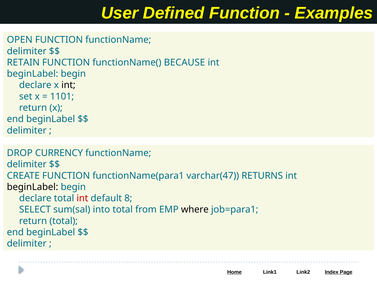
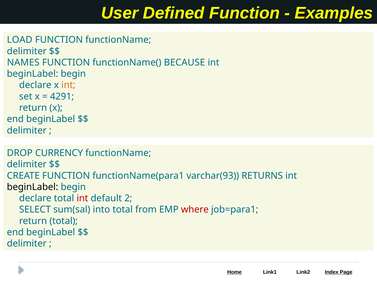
OPEN: OPEN -> LOAD
RETAIN: RETAIN -> NAMES
int at (68, 85) colour: black -> orange
1101: 1101 -> 4291
varchar(47: varchar(47 -> varchar(93
8: 8 -> 2
where colour: black -> red
